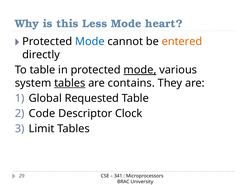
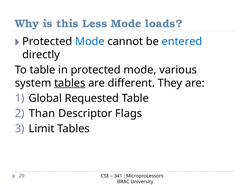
heart: heart -> loads
entered colour: orange -> blue
mode at (140, 70) underline: present -> none
contains: contains -> different
Code: Code -> Than
Clock: Clock -> Flags
